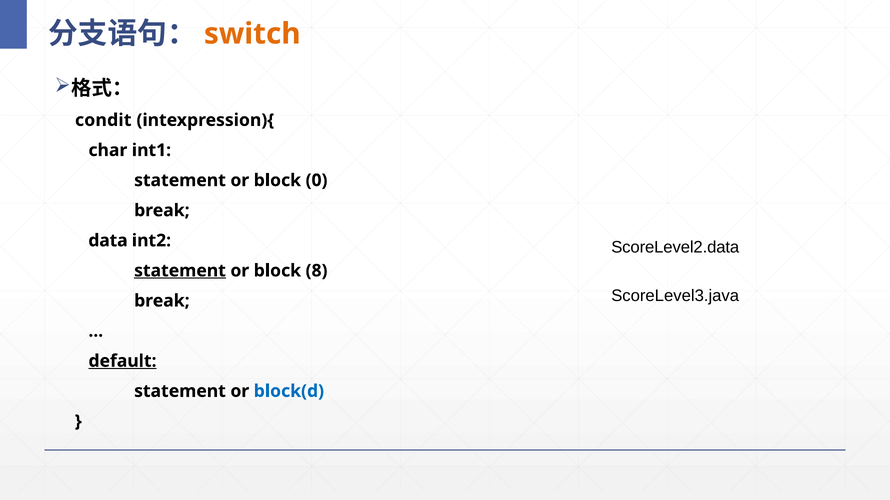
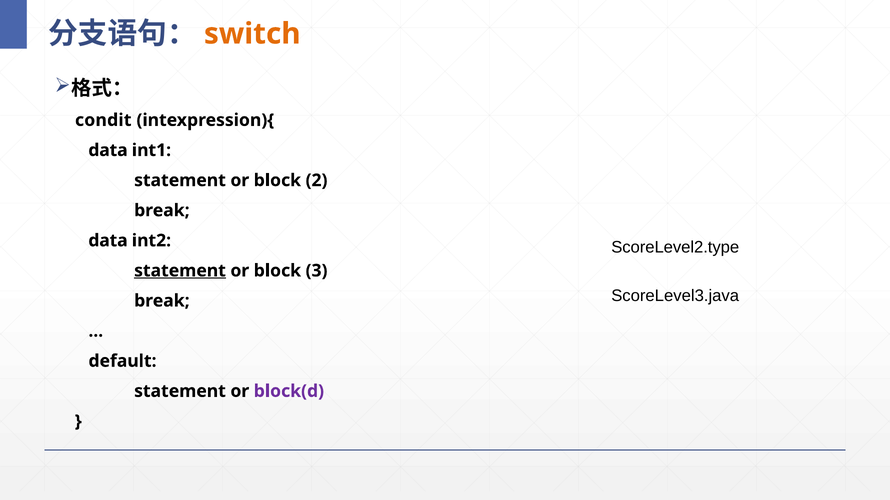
char at (108, 150): char -> data
0: 0 -> 2
ScoreLevel2.data: ScoreLevel2.data -> ScoreLevel2.type
8: 8 -> 3
default underline: present -> none
block(d colour: blue -> purple
